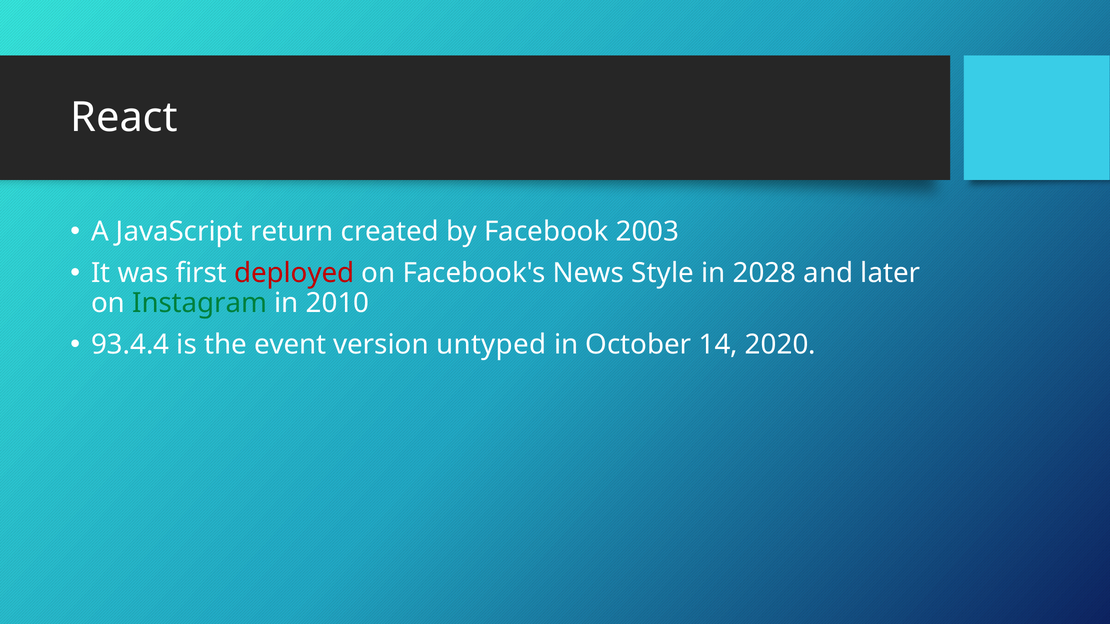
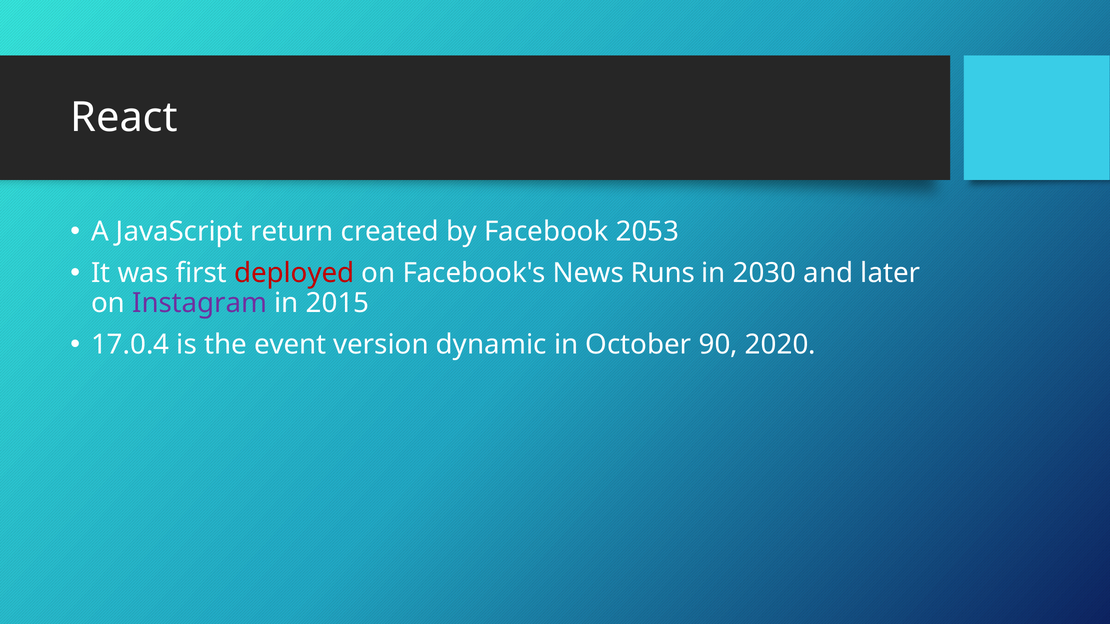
2003: 2003 -> 2053
Style: Style -> Runs
2028: 2028 -> 2030
Instagram colour: green -> purple
2010: 2010 -> 2015
93.4.4: 93.4.4 -> 17.0.4
untyped: untyped -> dynamic
14: 14 -> 90
